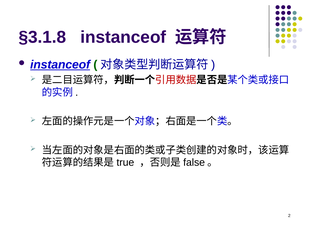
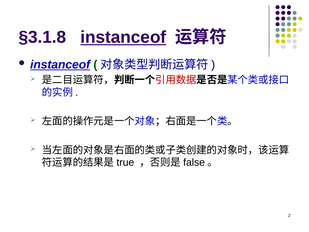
instanceof at (123, 37) underline: none -> present
